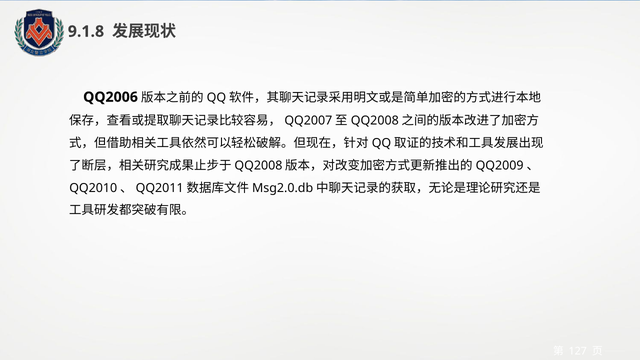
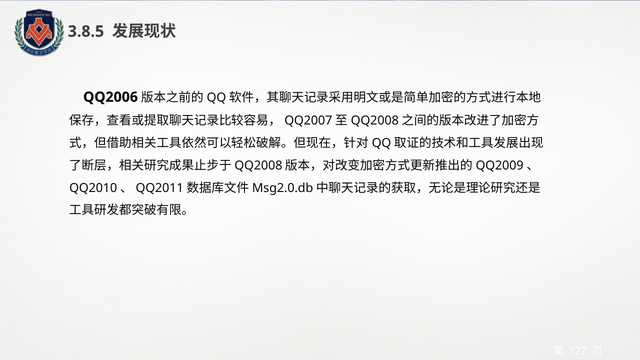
9.1.8: 9.1.8 -> 3.8.5
